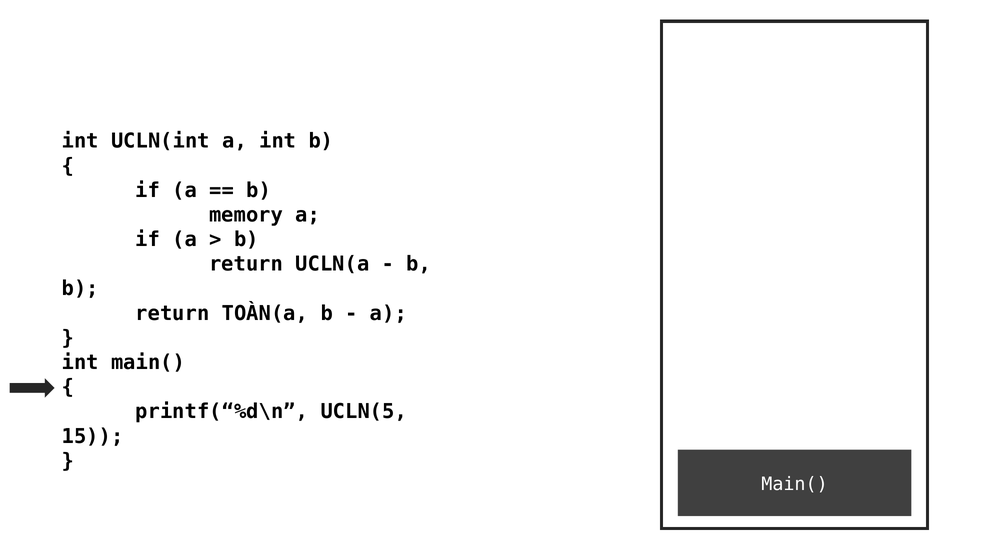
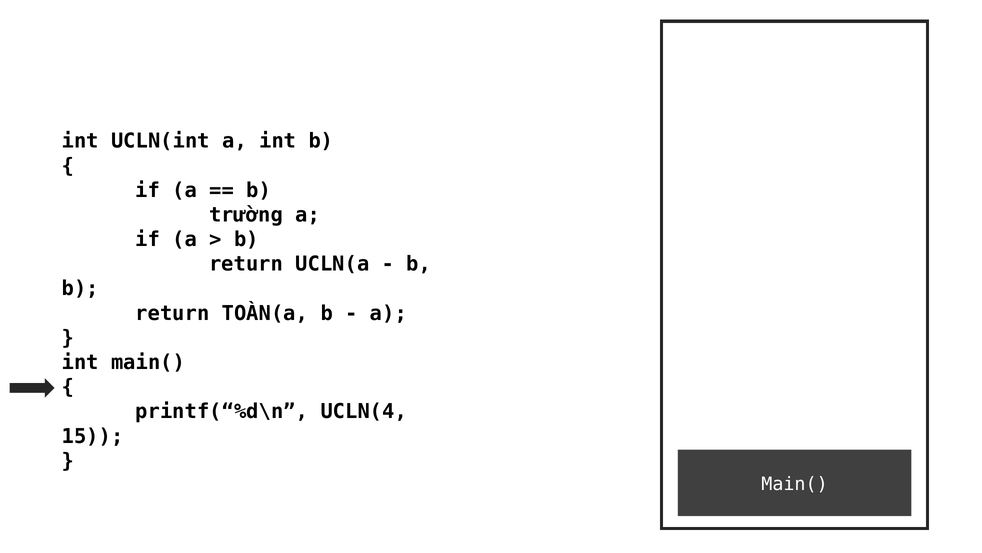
memory: memory -> trường
UCLN(5: UCLN(5 -> UCLN(4
